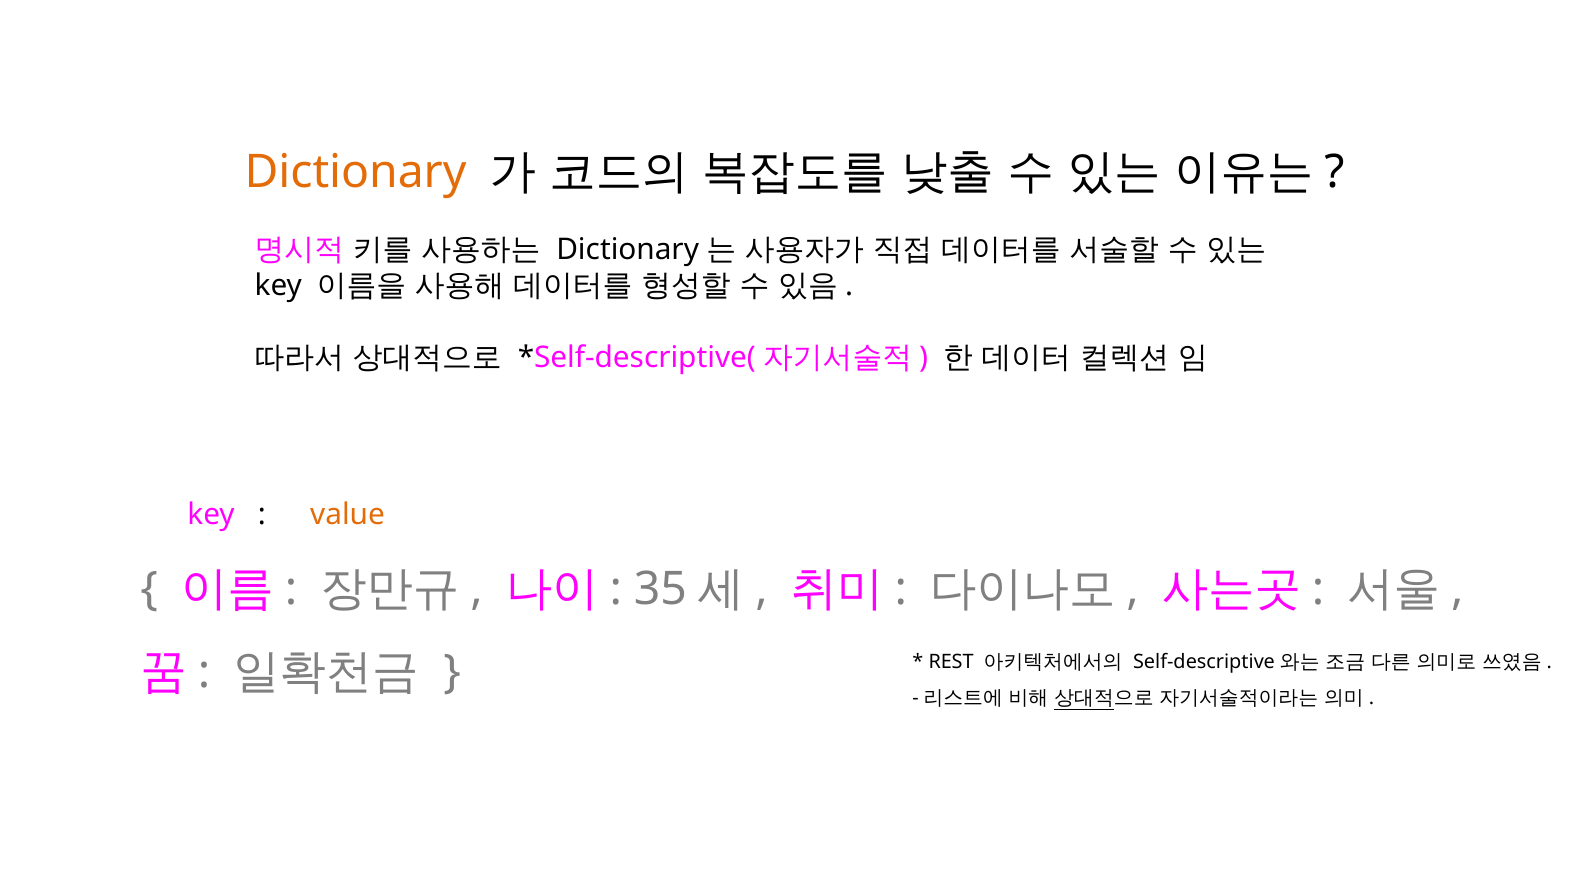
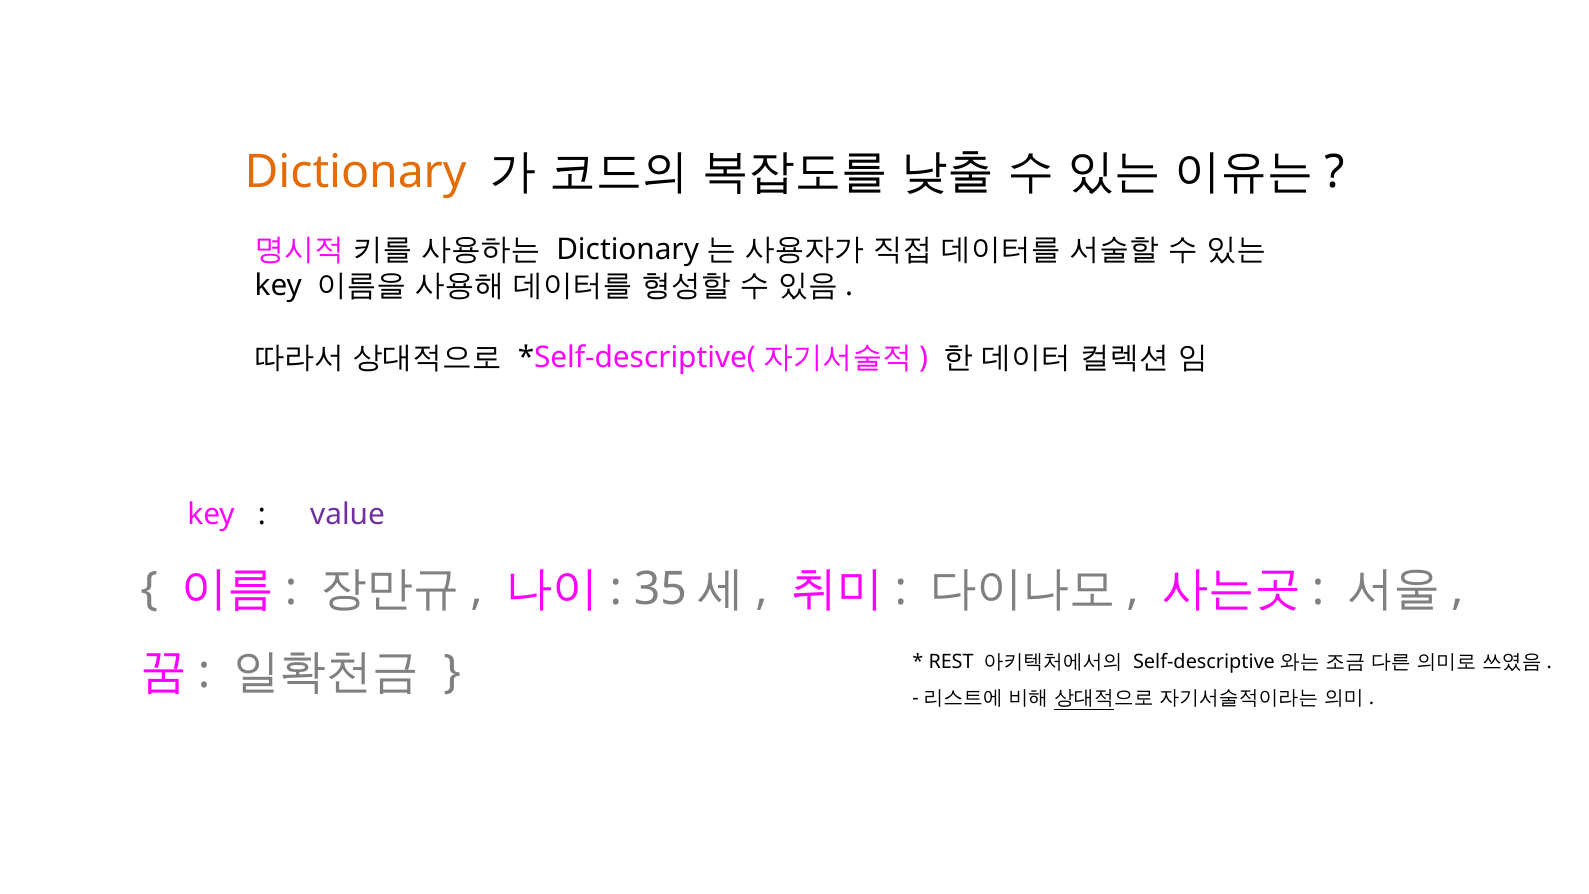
value colour: orange -> purple
